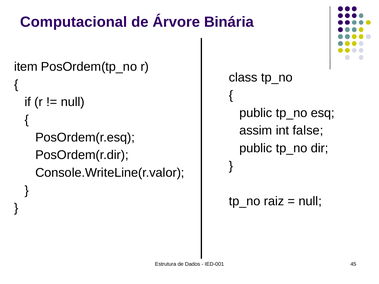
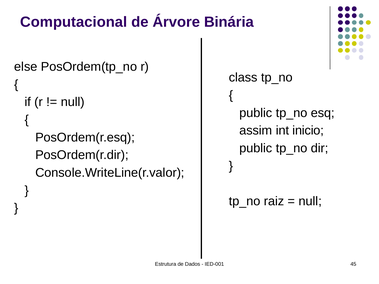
item: item -> else
false: false -> inicio
